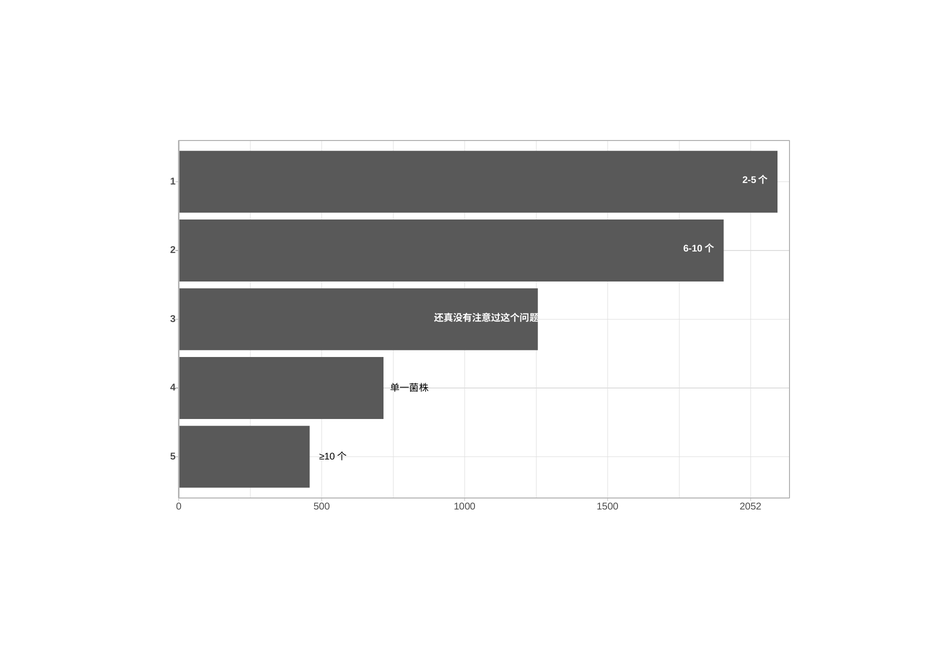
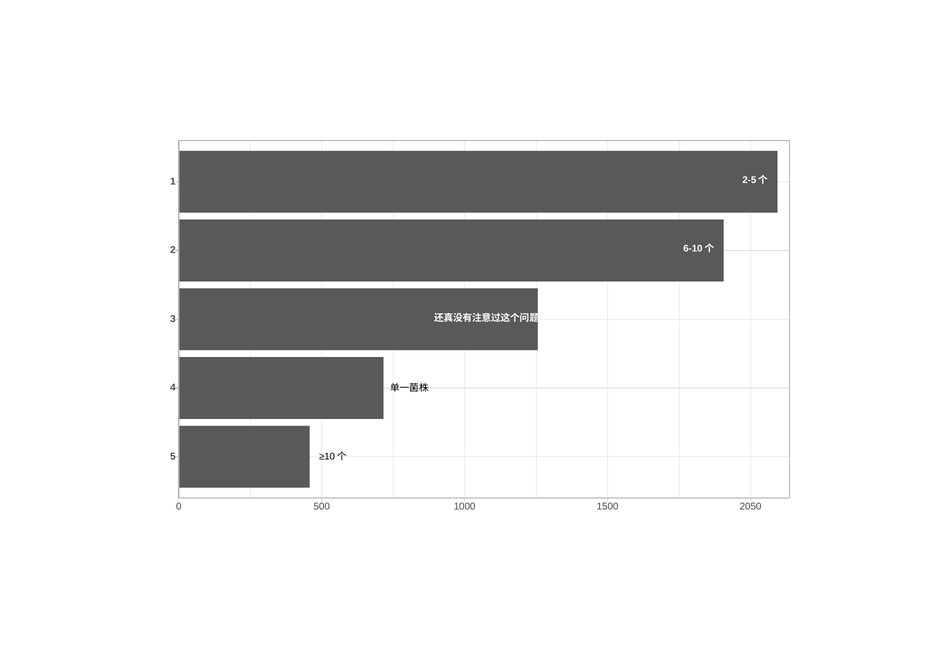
2052: 2052 -> 2050
